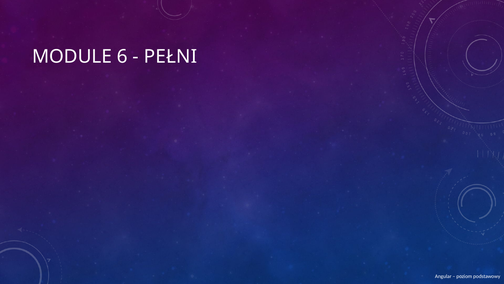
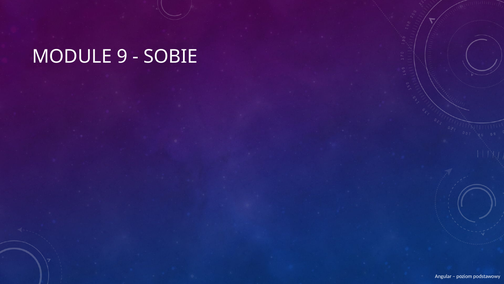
6: 6 -> 9
PEŁNI: PEŁNI -> SOBIE
